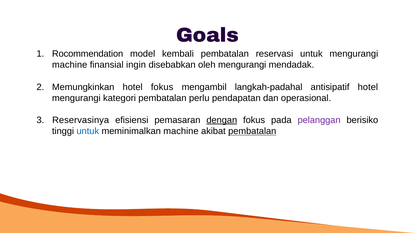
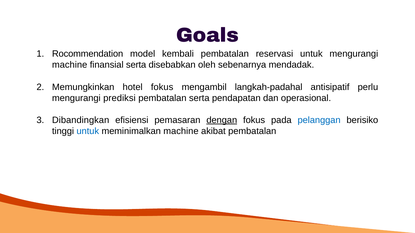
finansial ingin: ingin -> serta
oleh mengurangi: mengurangi -> sebenarnya
antisipatif hotel: hotel -> perlu
kategori: kategori -> prediksi
pembatalan perlu: perlu -> serta
Reservasinya: Reservasinya -> Dibandingkan
pelanggan colour: purple -> blue
pembatalan at (252, 131) underline: present -> none
